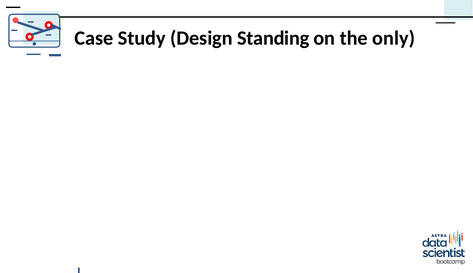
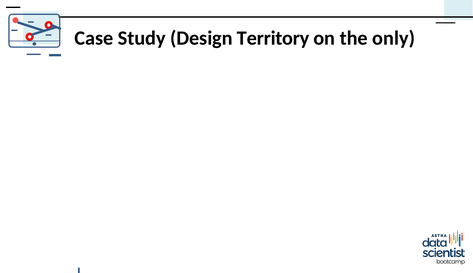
Standing: Standing -> Territory
